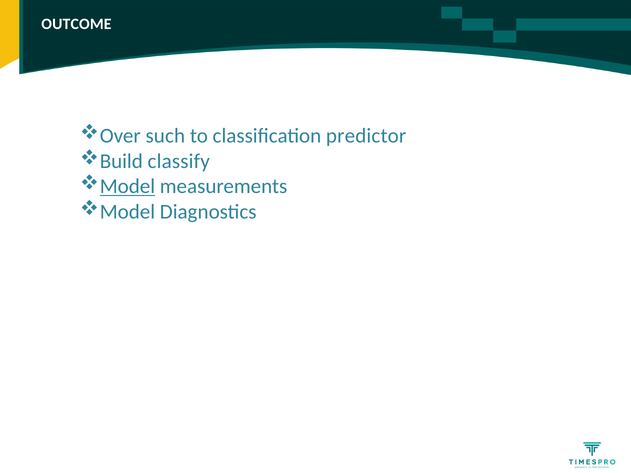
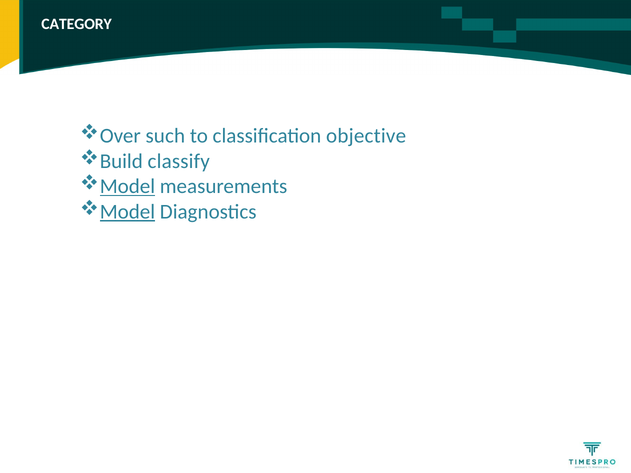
OUTCOME: OUTCOME -> CATEGORY
predictor: predictor -> objective
Model at (127, 212) underline: none -> present
